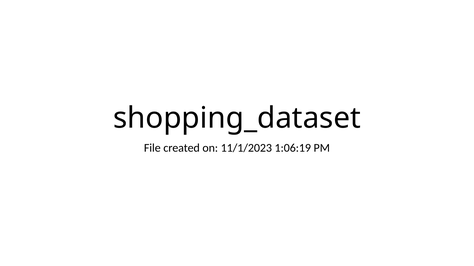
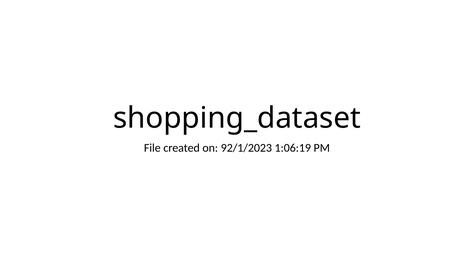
11/1/2023: 11/1/2023 -> 92/1/2023
